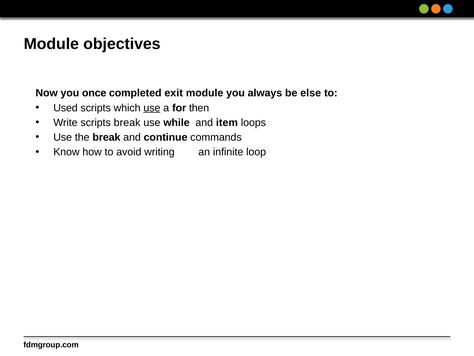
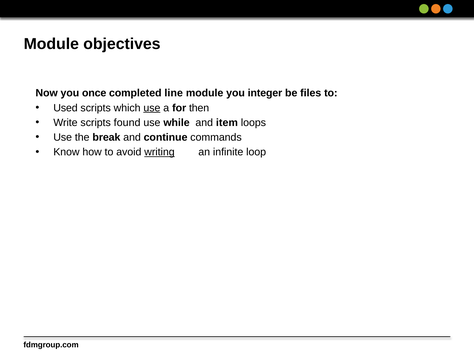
exit: exit -> line
always: always -> integer
else: else -> files
scripts break: break -> found
writing underline: none -> present
